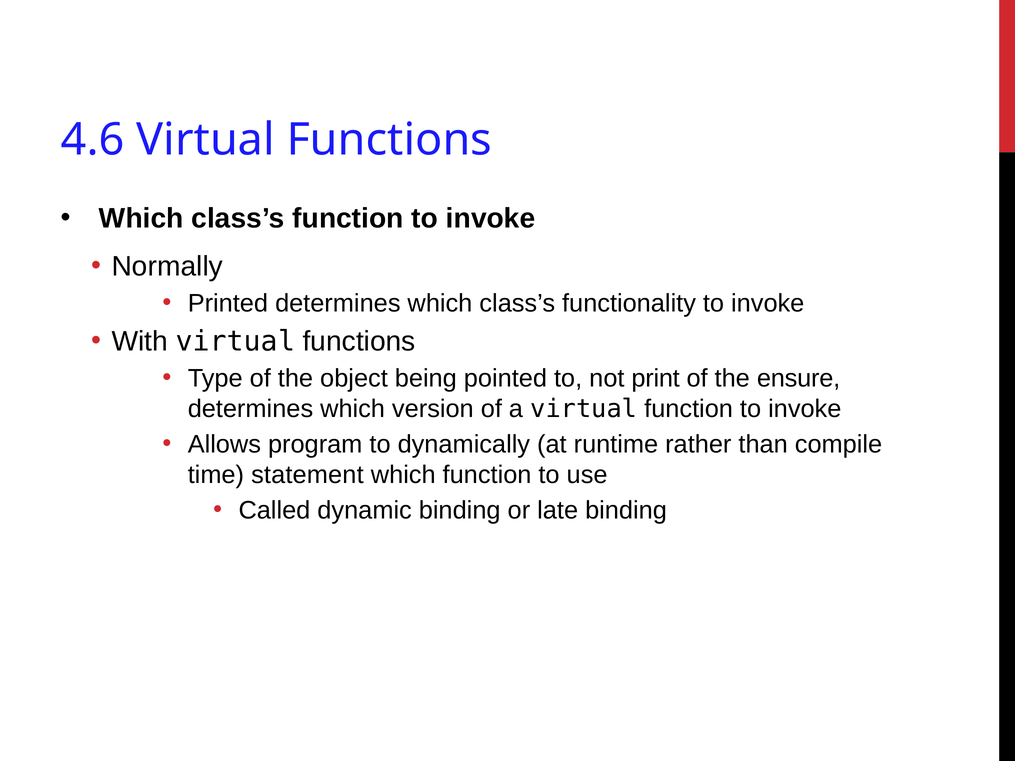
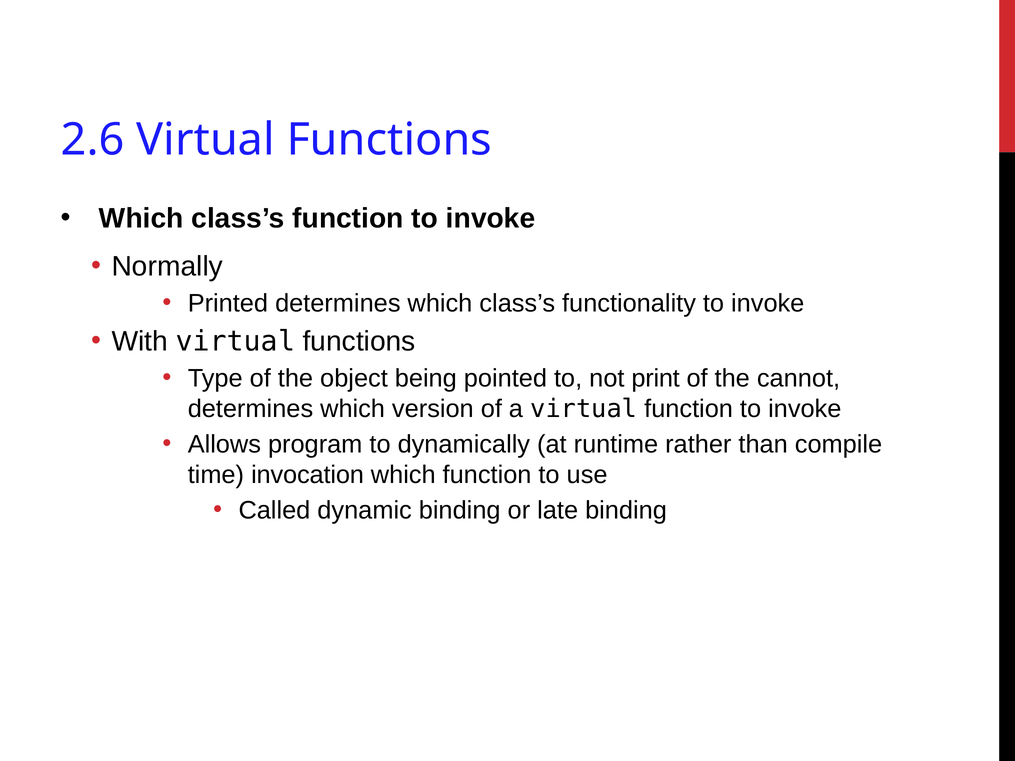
4.6: 4.6 -> 2.6
ensure: ensure -> cannot
statement: statement -> invocation
